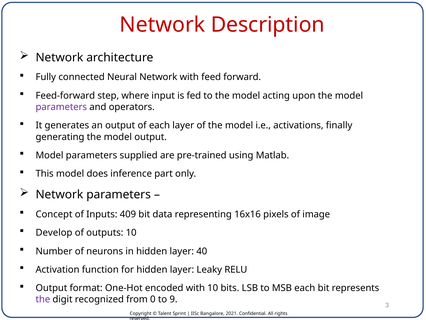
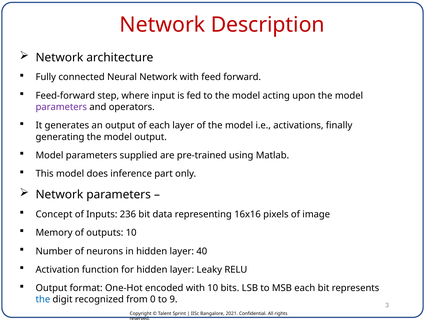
409: 409 -> 236
Develop: Develop -> Memory
the at (43, 299) colour: purple -> blue
